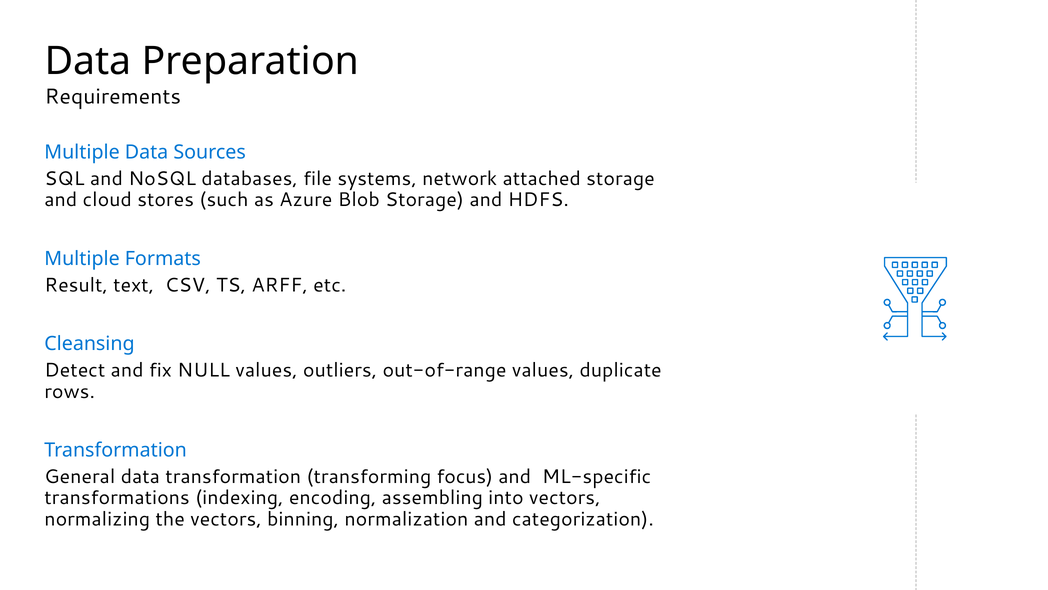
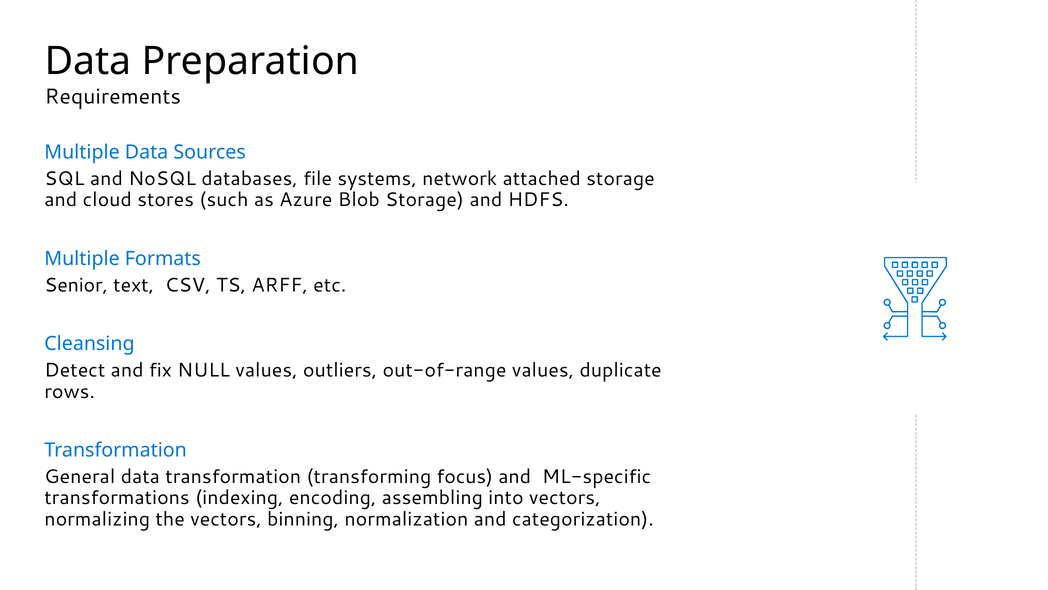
Result: Result -> Senior
